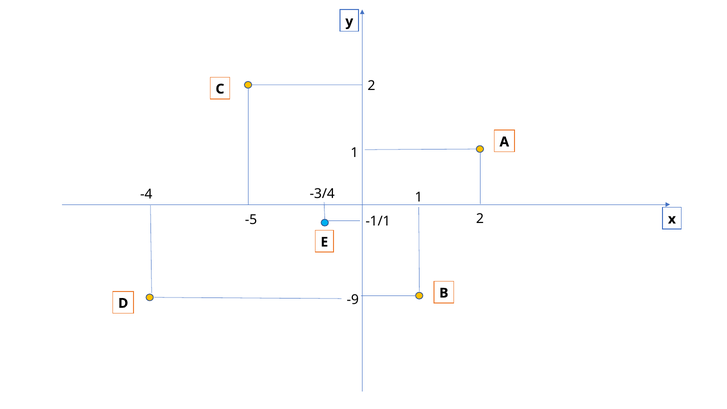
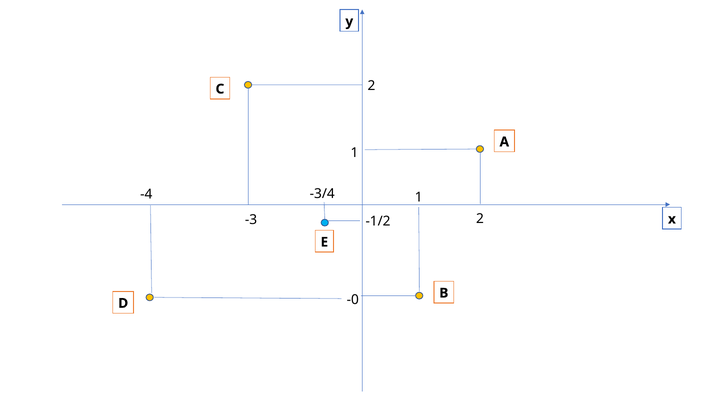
-5: -5 -> -3
-1/1: -1/1 -> -1/2
-9: -9 -> -0
